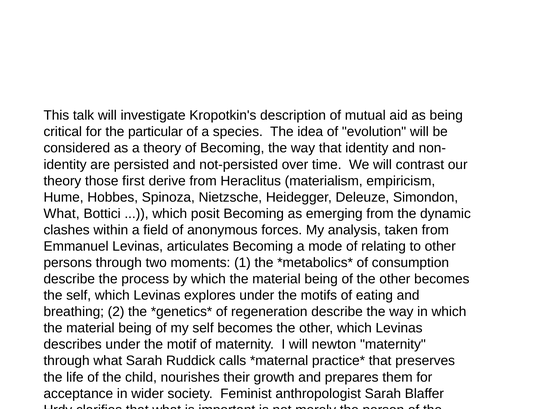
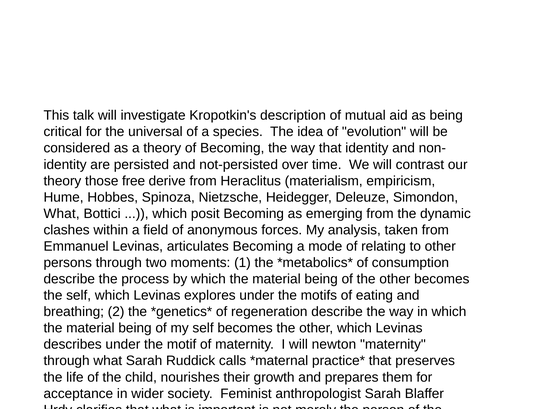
particular: particular -> universal
first: first -> free
